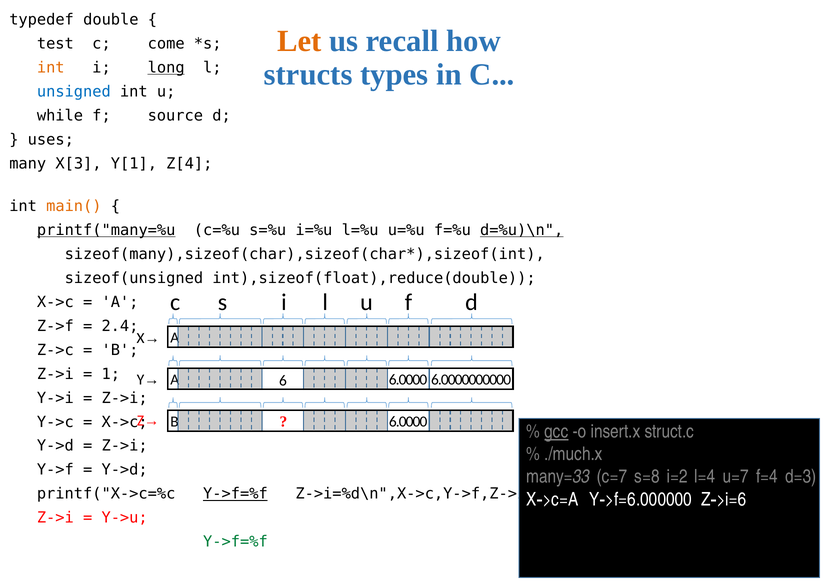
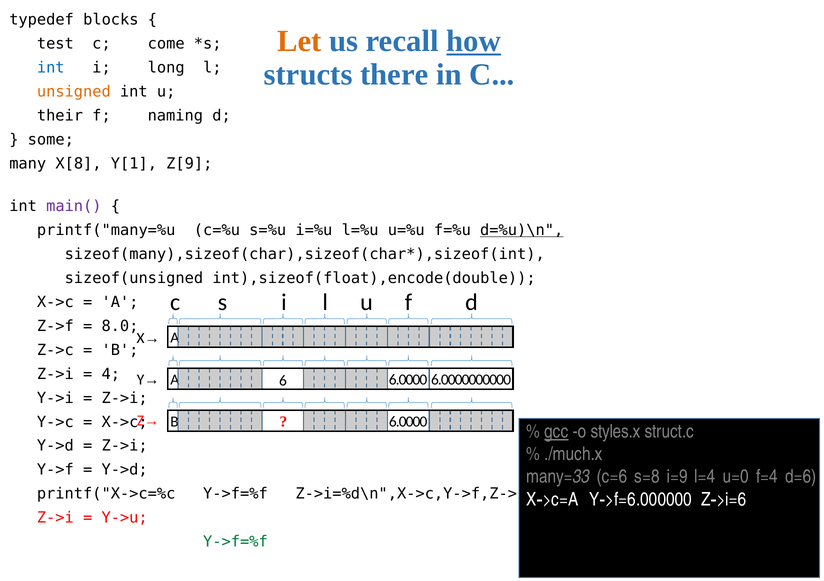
double: double -> blocks
how underline: none -> present
types: types -> there
int at (51, 68) colour: orange -> blue
long underline: present -> none
unsigned colour: blue -> orange
while: while -> their
source: source -> naming
uses: uses -> some
X[3: X[3 -> X[8
Z[4: Z[4 -> Z[9
main( colour: orange -> purple
printf("many=%u underline: present -> none
int),sizeof(float),reduce(double: int),sizeof(float),reduce(double -> int),sizeof(float),encode(double
2.4: 2.4 -> 8.0
1: 1 -> 4
insert.x: insert.x -> styles.x
c=7: c=7 -> c=6
i=2: i=2 -> i=9
u=7: u=7 -> u=0
d=3: d=3 -> d=6
Y->f=%f at (235, 494) underline: present -> none
